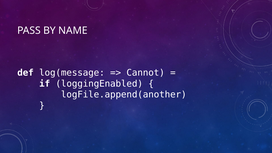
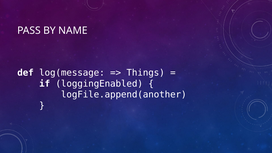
Cannot: Cannot -> Things
